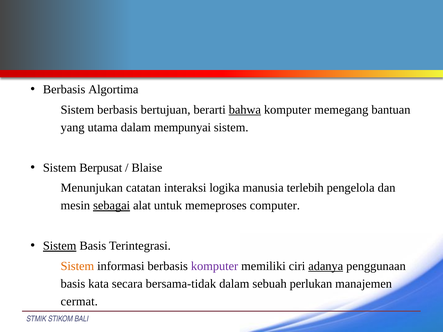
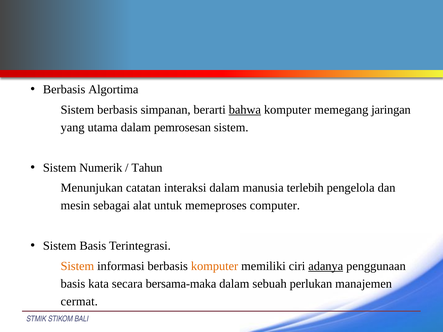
bertujuan: bertujuan -> simpanan
bantuan: bantuan -> jaringan
mempunyai: mempunyai -> pemrosesan
Berpusat: Berpusat -> Numerik
Blaise: Blaise -> Tahun
interaksi logika: logika -> dalam
sebagai underline: present -> none
Sistem at (60, 246) underline: present -> none
komputer at (215, 266) colour: purple -> orange
bersama-tidak: bersama-tidak -> bersama-maka
